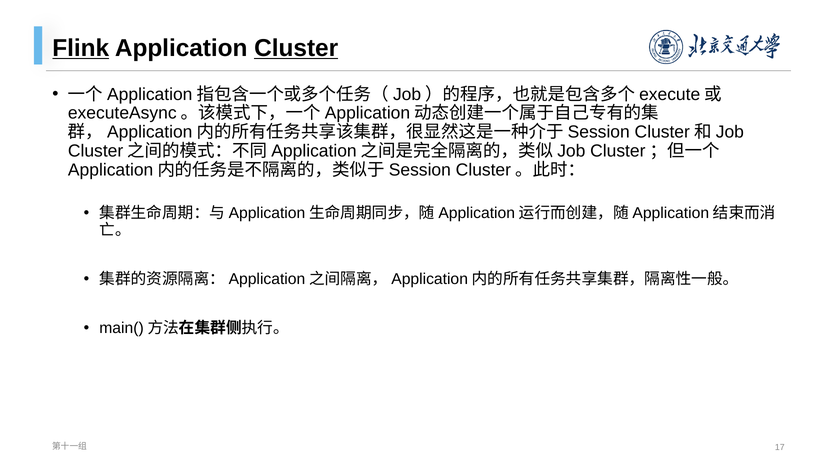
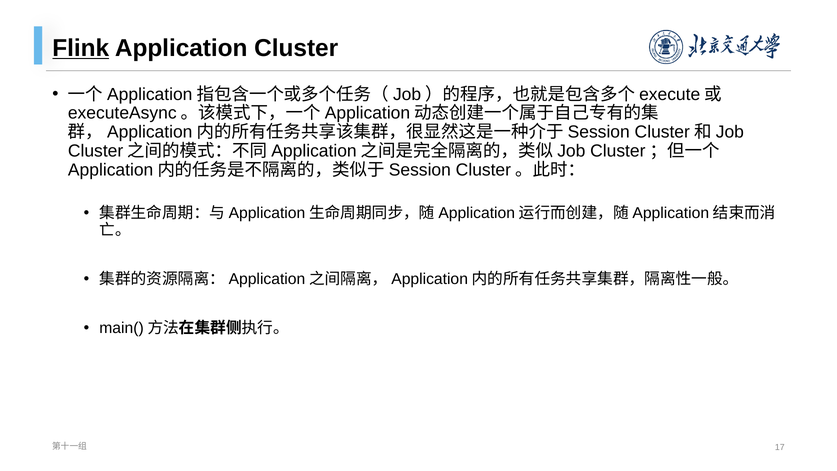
Cluster underline: present -> none
